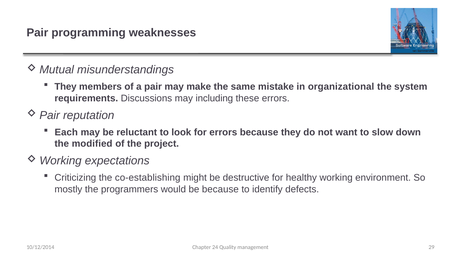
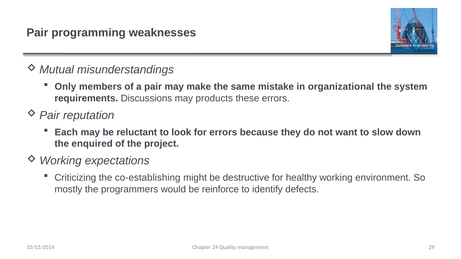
They at (66, 87): They -> Only
including: including -> products
modified: modified -> enquired
be because: because -> reinforce
